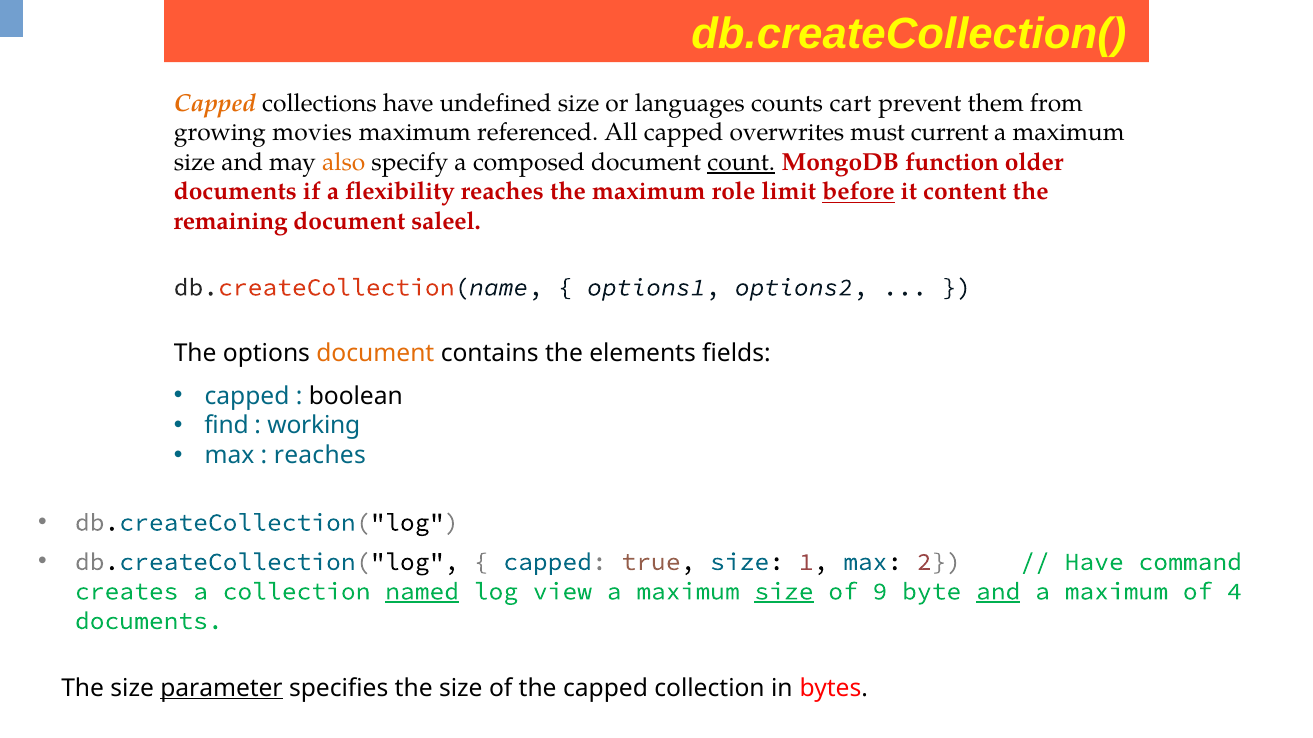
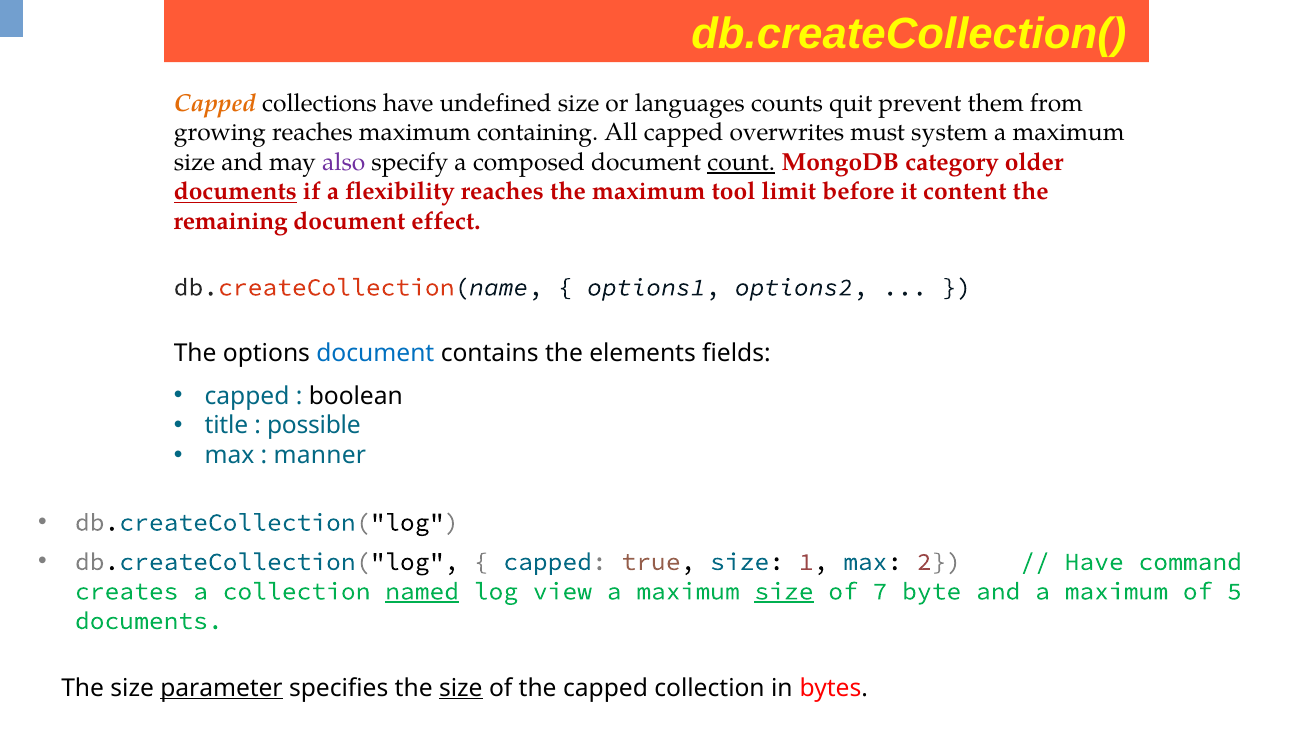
cart: cart -> quit
growing movies: movies -> reaches
referenced: referenced -> containing
current: current -> system
also colour: orange -> purple
function: function -> category
documents at (235, 192) underline: none -> present
role: role -> tool
before underline: present -> none
saleel: saleel -> effect
document at (375, 354) colour: orange -> blue
find: find -> title
working: working -> possible
reaches at (320, 456): reaches -> manner
9: 9 -> 7
and at (998, 592) underline: present -> none
4: 4 -> 5
size at (461, 689) underline: none -> present
